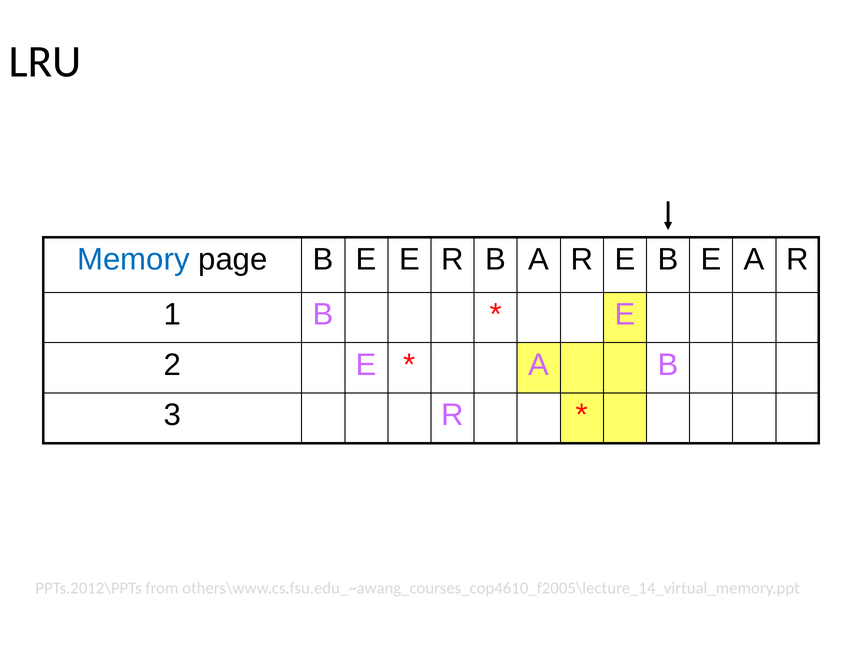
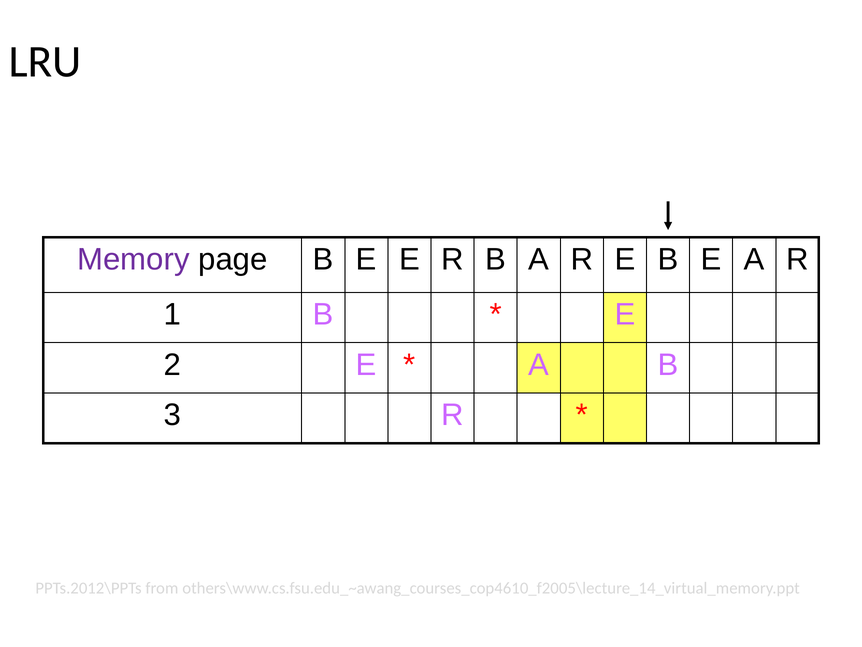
Memory colour: blue -> purple
